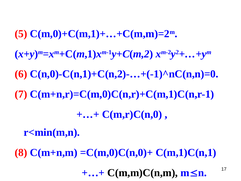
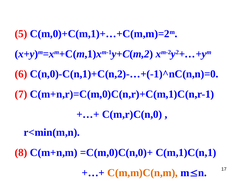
C(m,m)C(n,m colour: black -> orange
